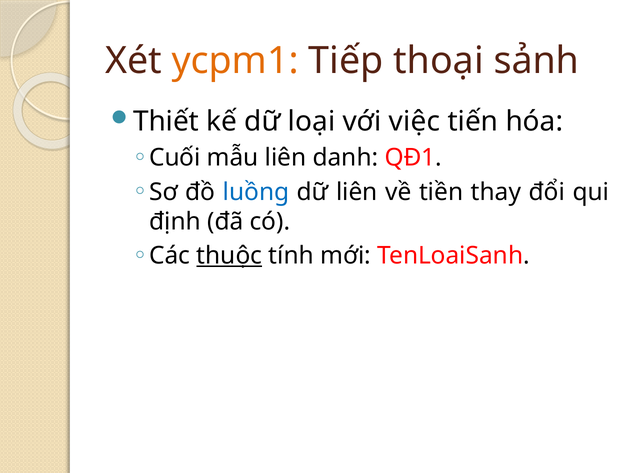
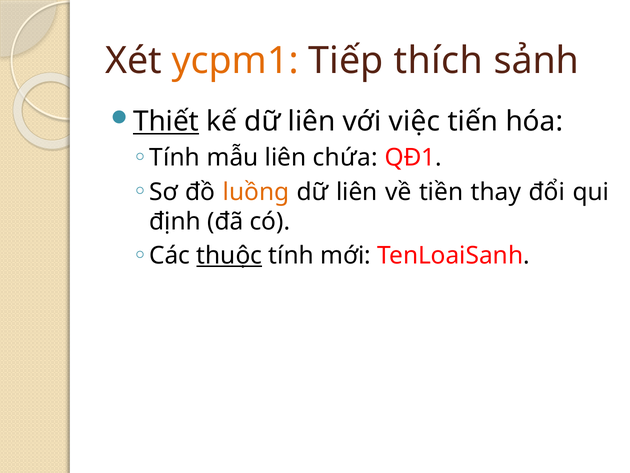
thoại: thoại -> thích
Thiết underline: none -> present
kế dữ loại: loại -> liên
Cuối at (175, 158): Cuối -> Tính
danh: danh -> chứa
luồng colour: blue -> orange
